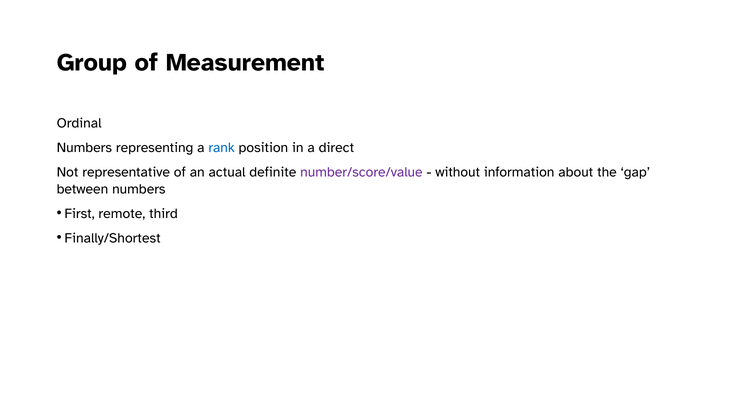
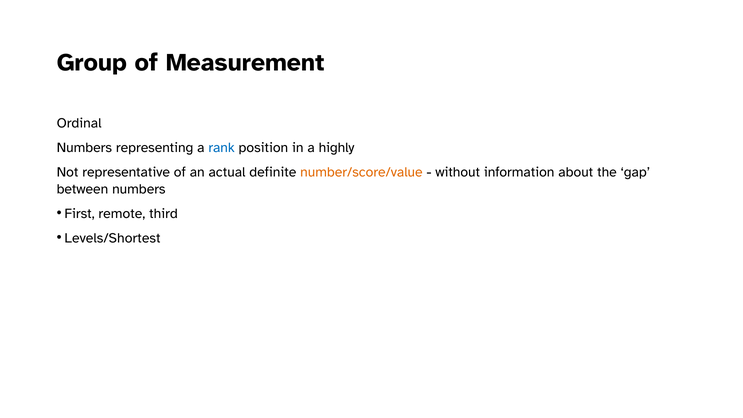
direct: direct -> highly
number/score/value colour: purple -> orange
Finally/Shortest: Finally/Shortest -> Levels/Shortest
